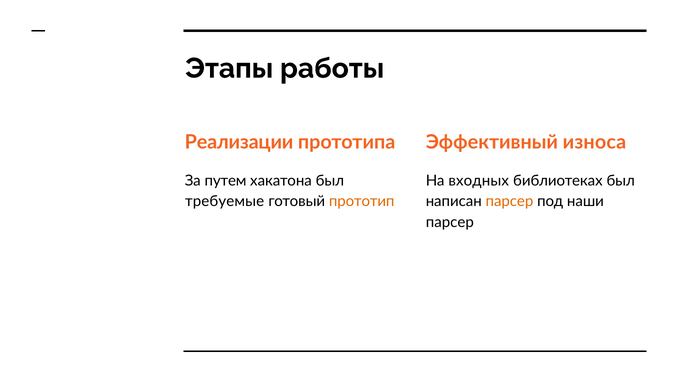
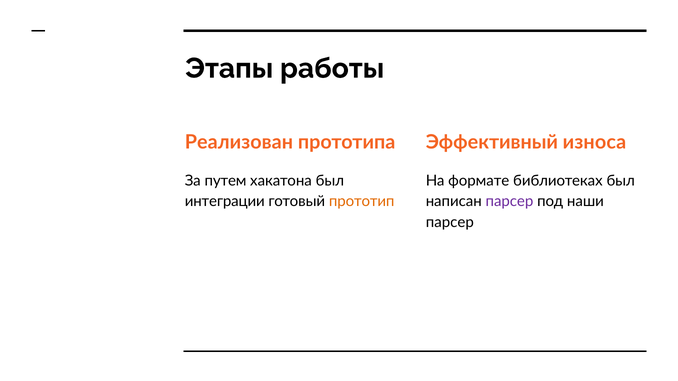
Реализации: Реализации -> Реализован
входных: входных -> формате
требуемые: требуемые -> интеграции
парсер at (509, 202) colour: orange -> purple
